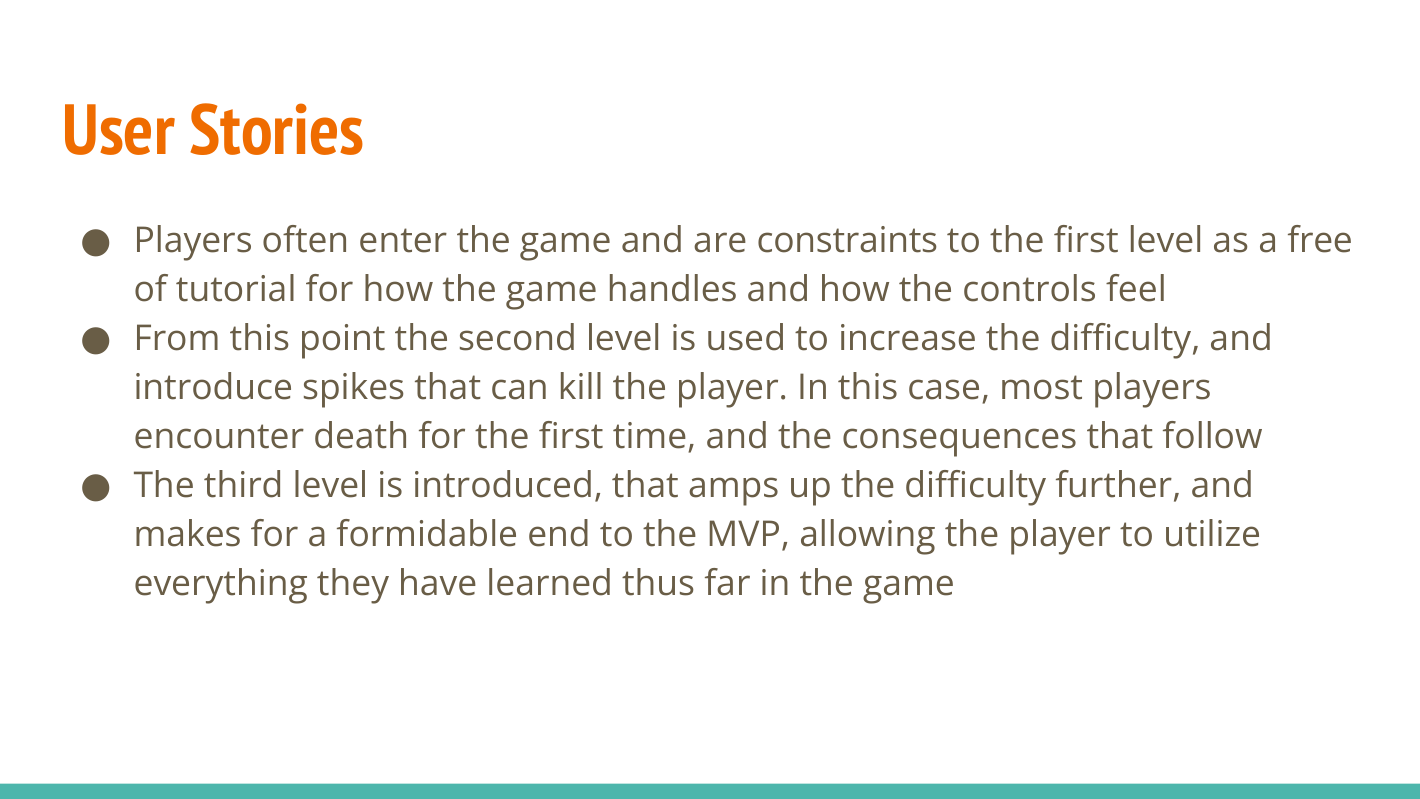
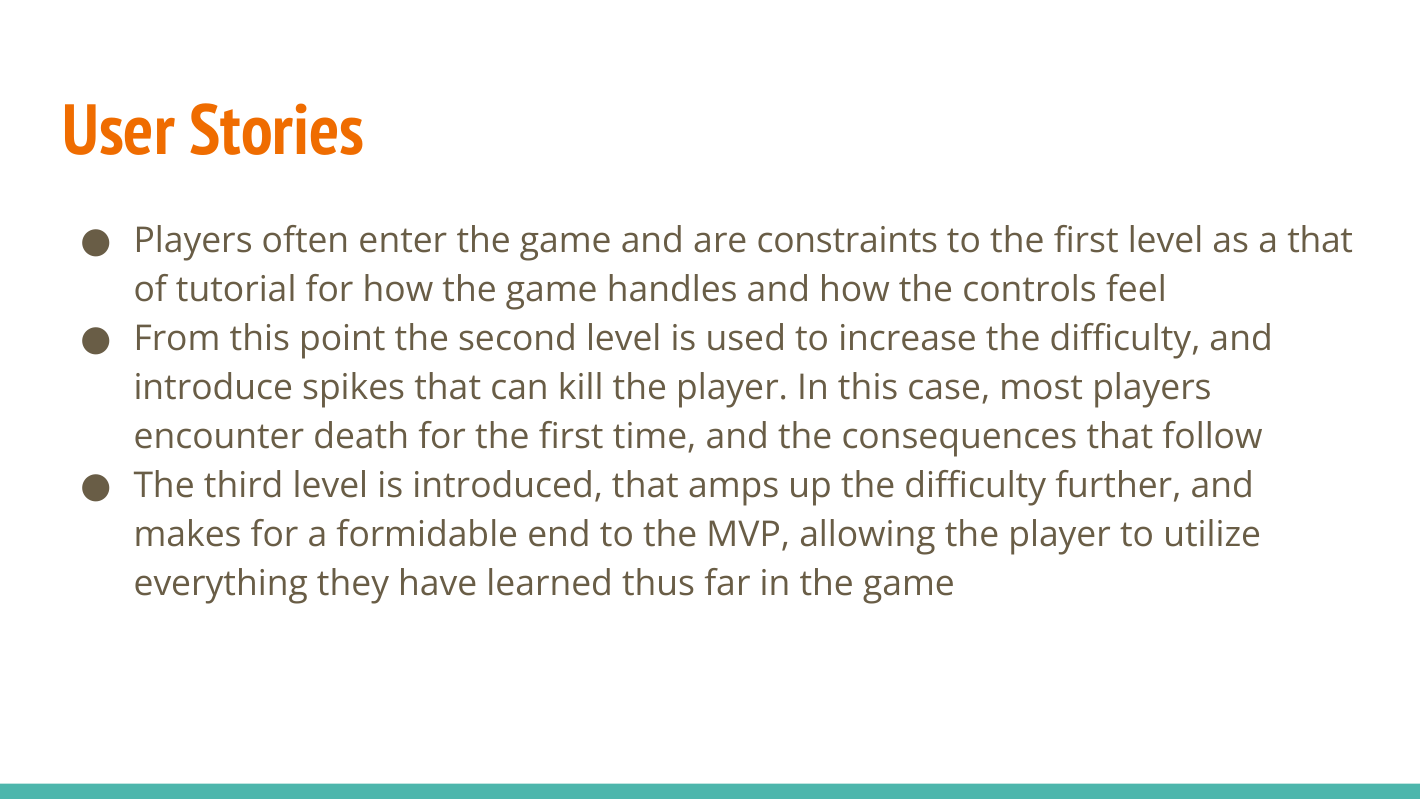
a free: free -> that
